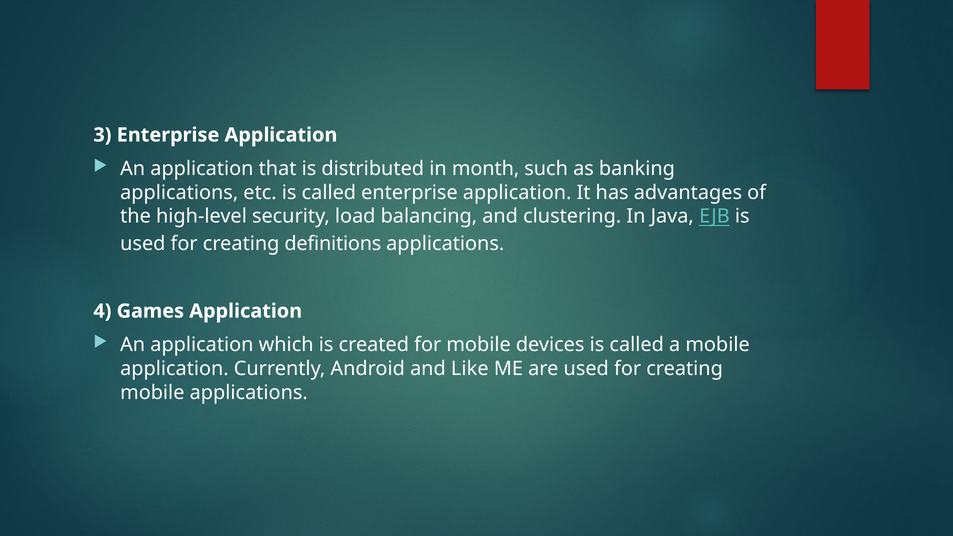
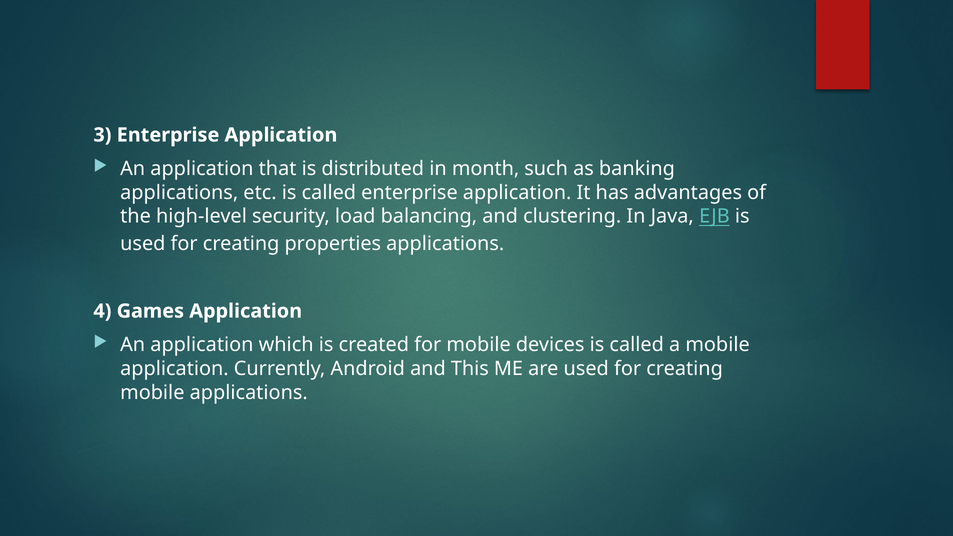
definitions: definitions -> properties
Like: Like -> This
